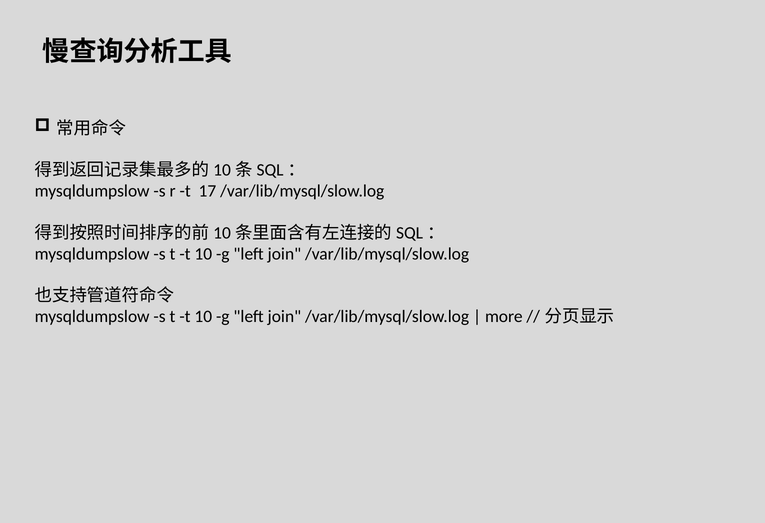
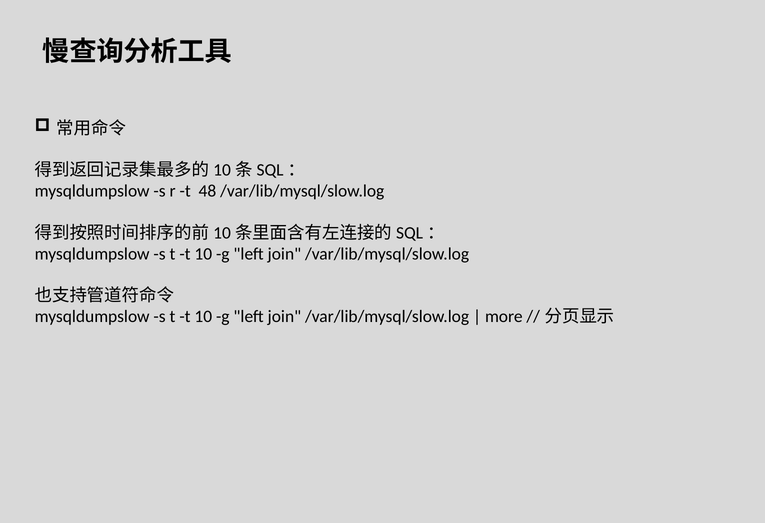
17: 17 -> 48
